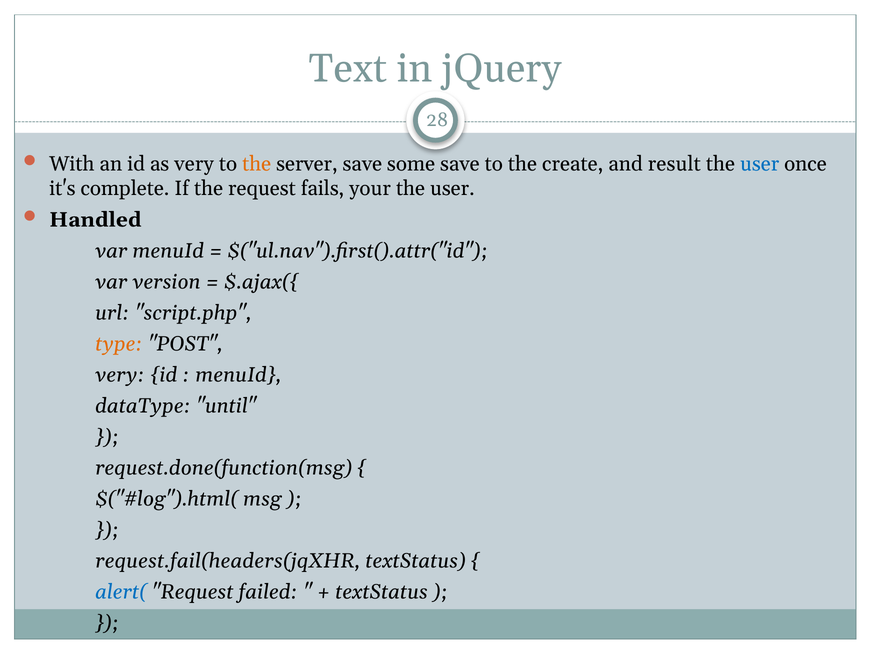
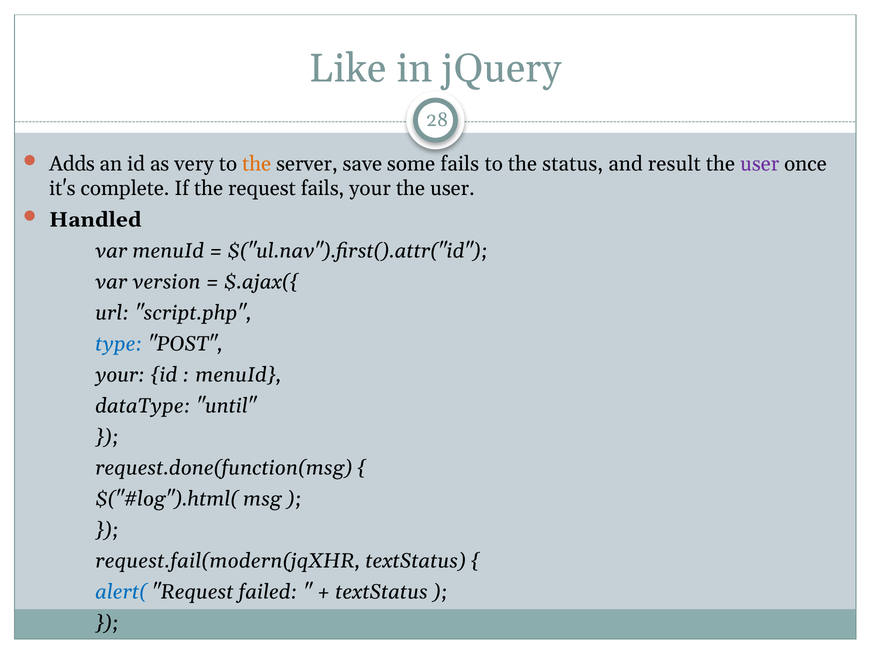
Text: Text -> Like
With: With -> Adds
some save: save -> fails
create: create -> status
user at (760, 164) colour: blue -> purple
type colour: orange -> blue
very at (120, 375): very -> your
request.fail(headers(jqXHR: request.fail(headers(jqXHR -> request.fail(modern(jqXHR
